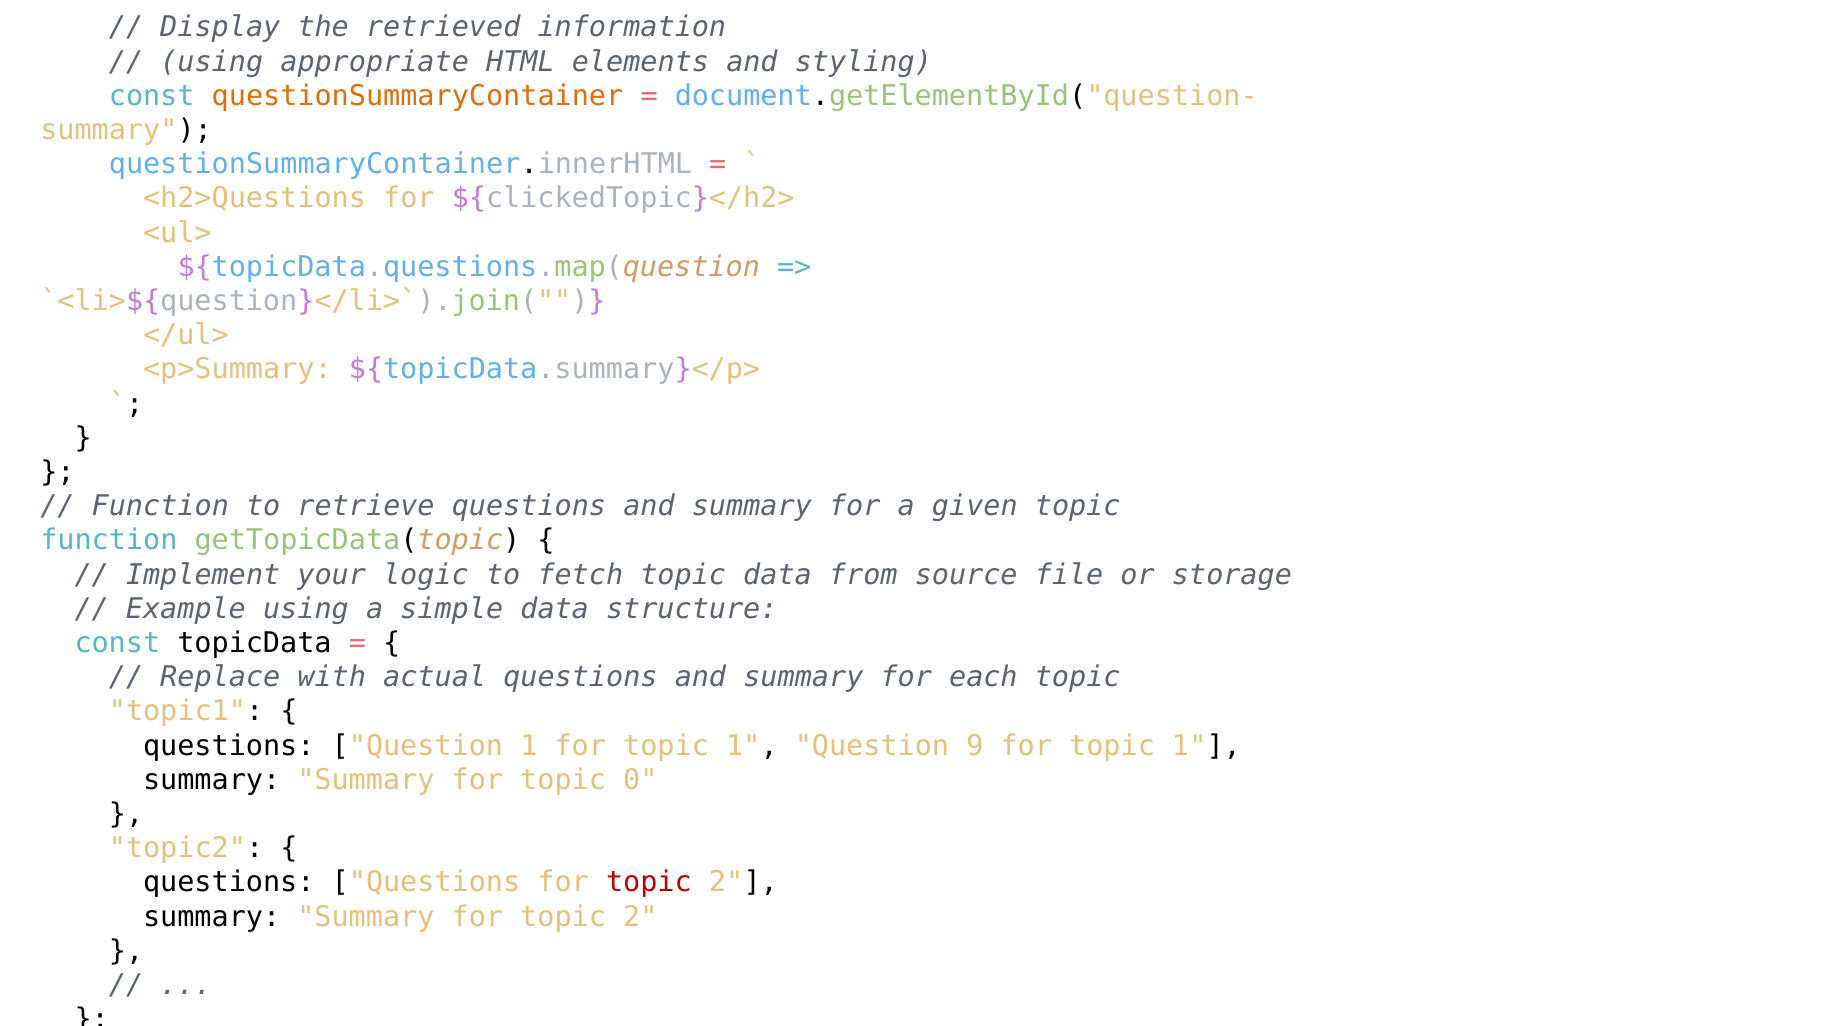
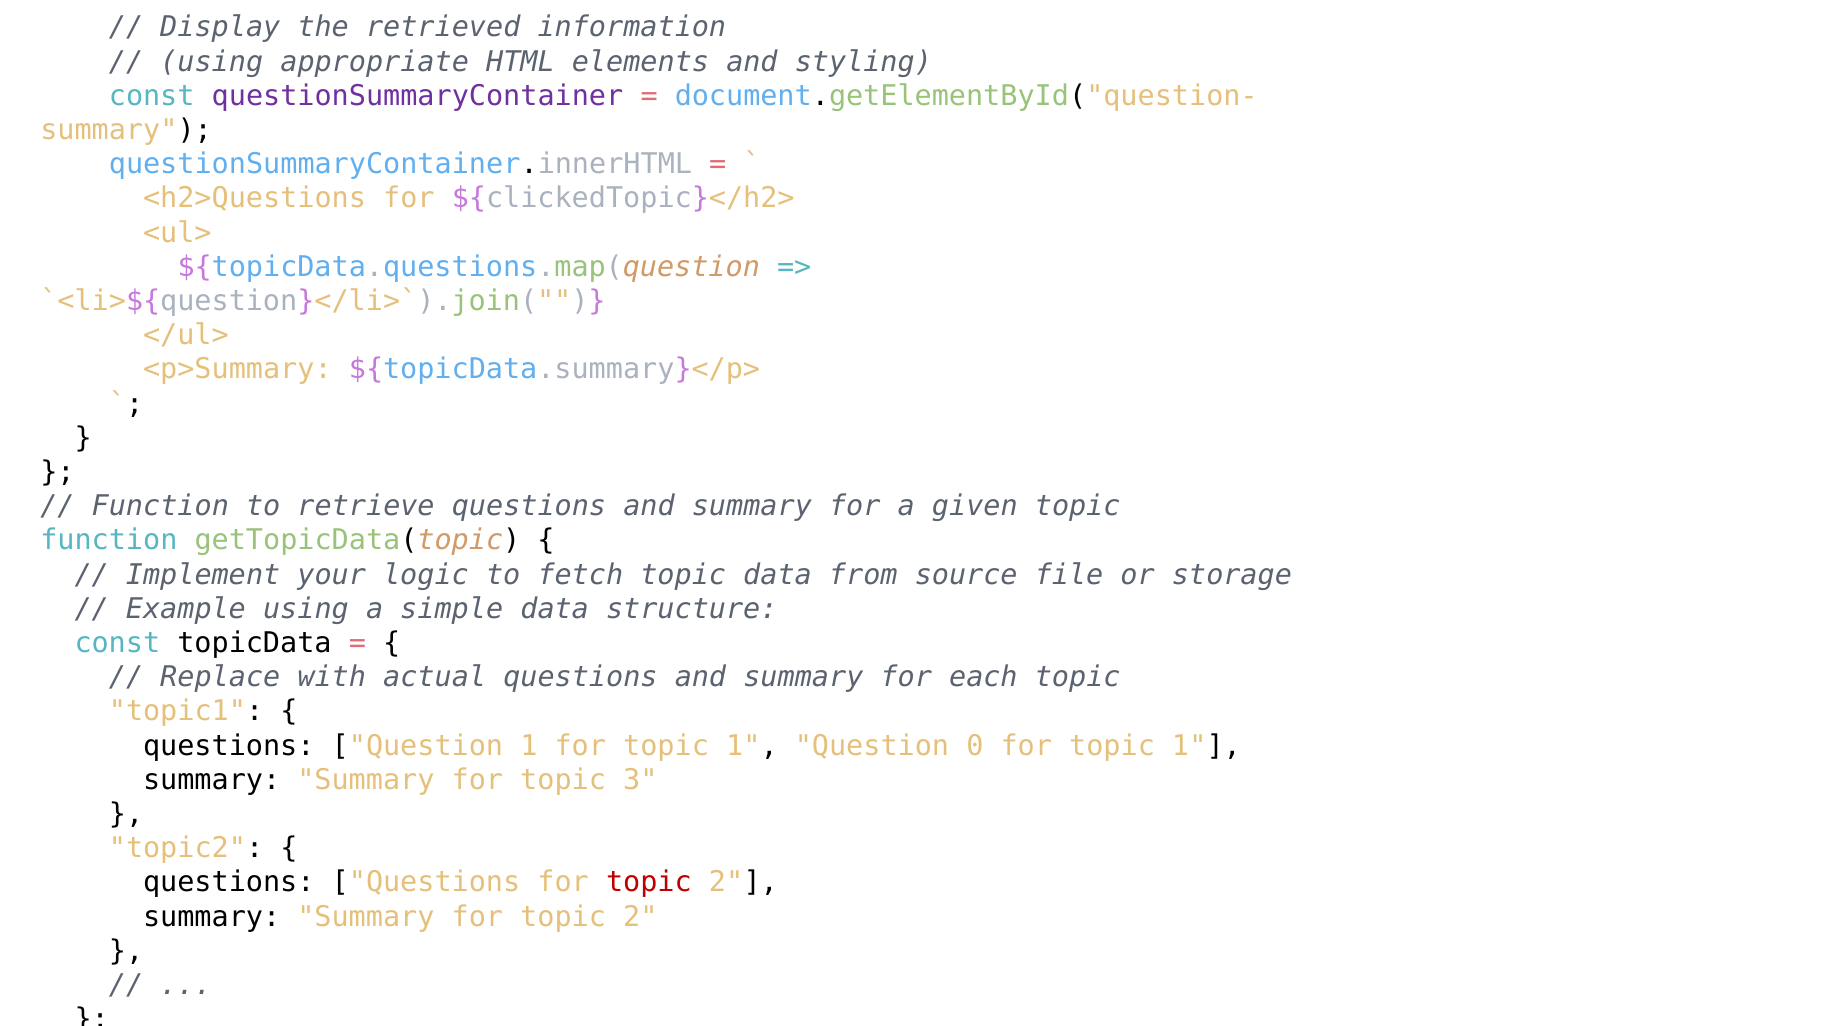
questionSummaryContainer colour: orange -> purple
9: 9 -> 0
0: 0 -> 3
